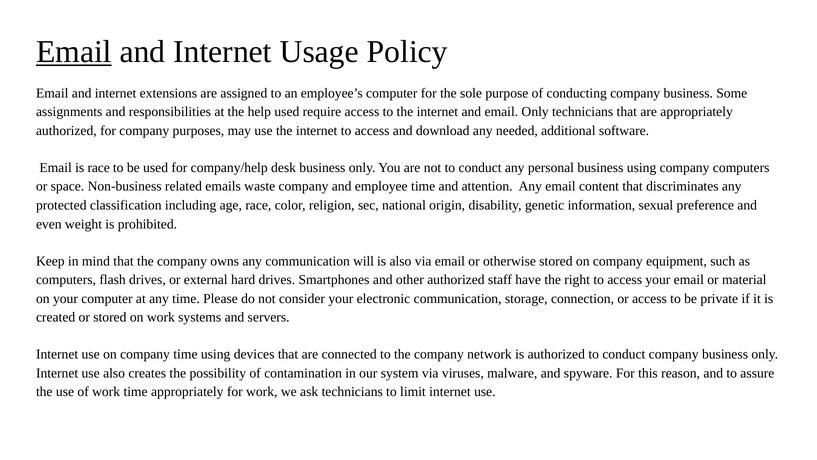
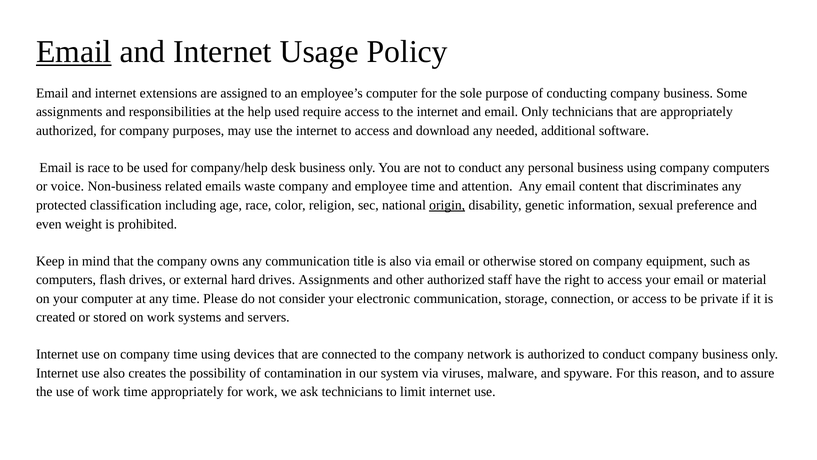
space: space -> voice
origin underline: none -> present
will: will -> title
drives Smartphones: Smartphones -> Assignments
